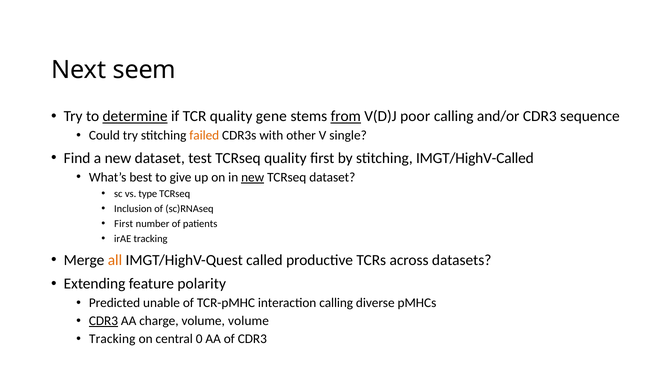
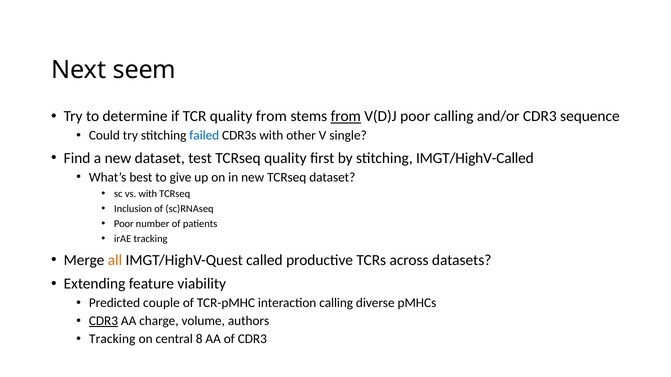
determine underline: present -> none
quality gene: gene -> from
failed colour: orange -> blue
new at (253, 178) underline: present -> none
vs type: type -> with
First at (124, 224): First -> Poor
polarity: polarity -> viability
unable: unable -> couple
volume volume: volume -> authors
0: 0 -> 8
